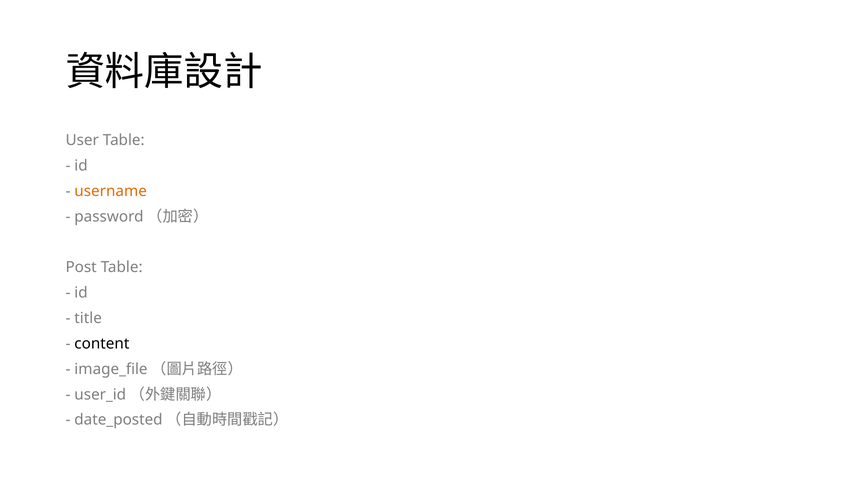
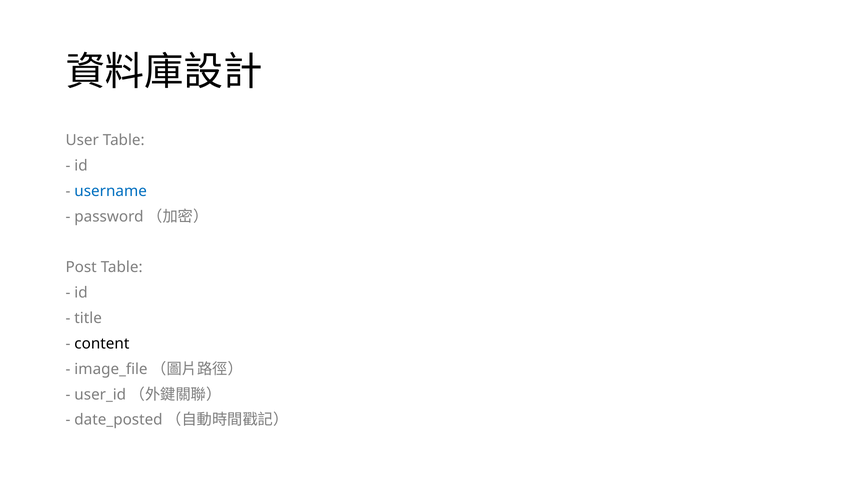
username colour: orange -> blue
